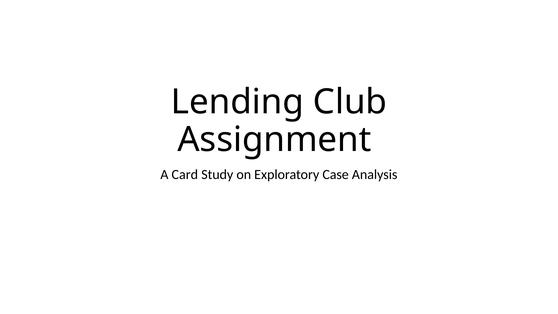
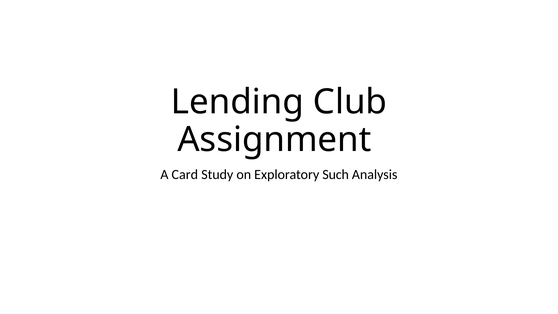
Case: Case -> Such
